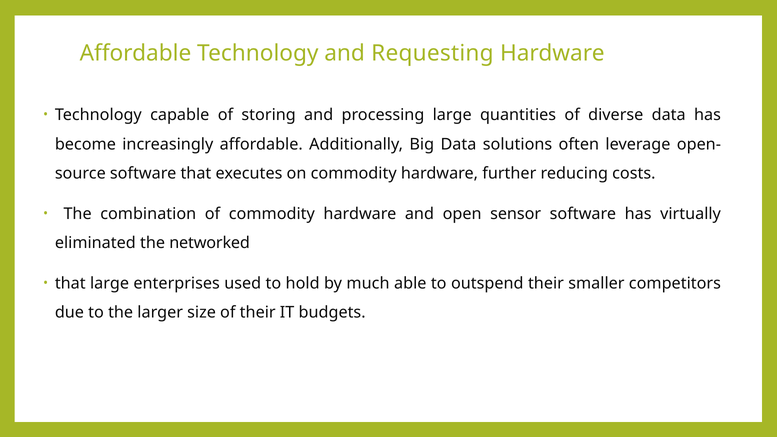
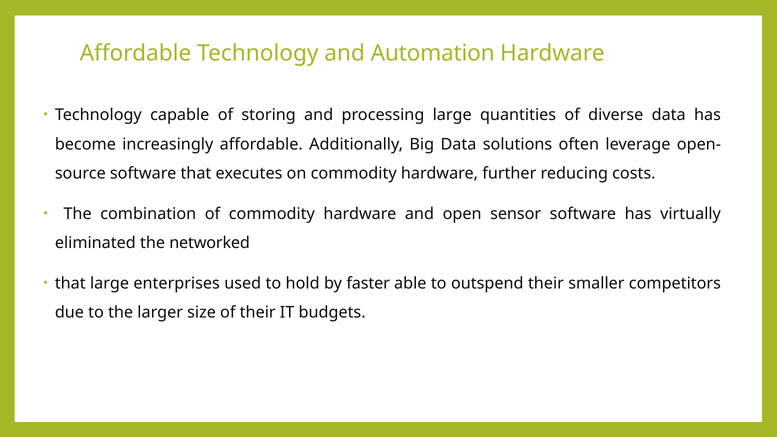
Requesting: Requesting -> Automation
much: much -> faster
